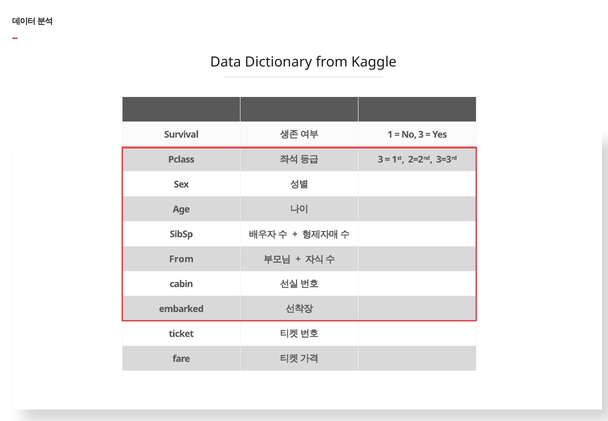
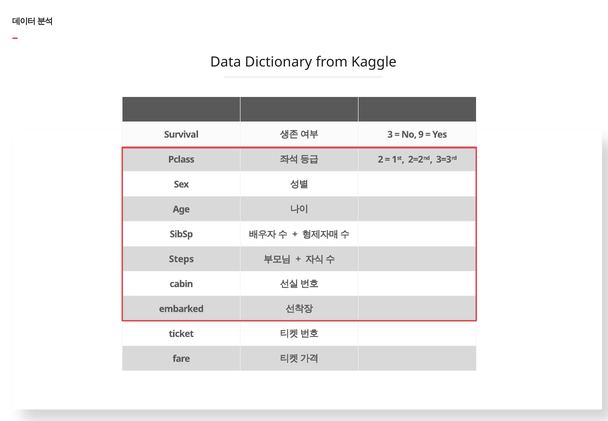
1: 1 -> 3
No 3: 3 -> 9
3 at (381, 159): 3 -> 2
From at (181, 259): From -> Steps
